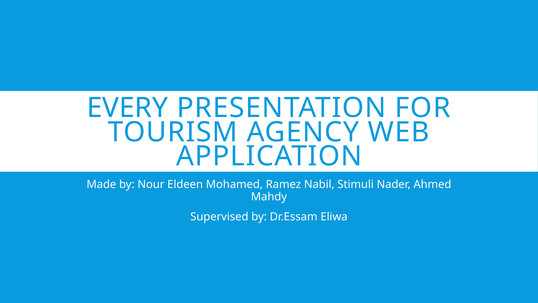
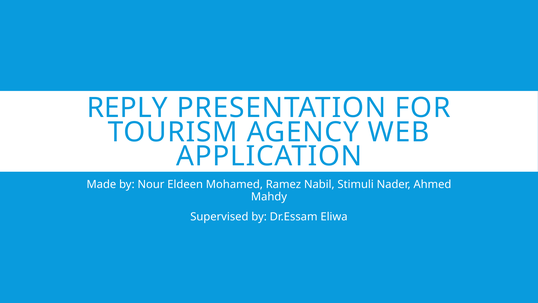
EVERY: EVERY -> REPLY
